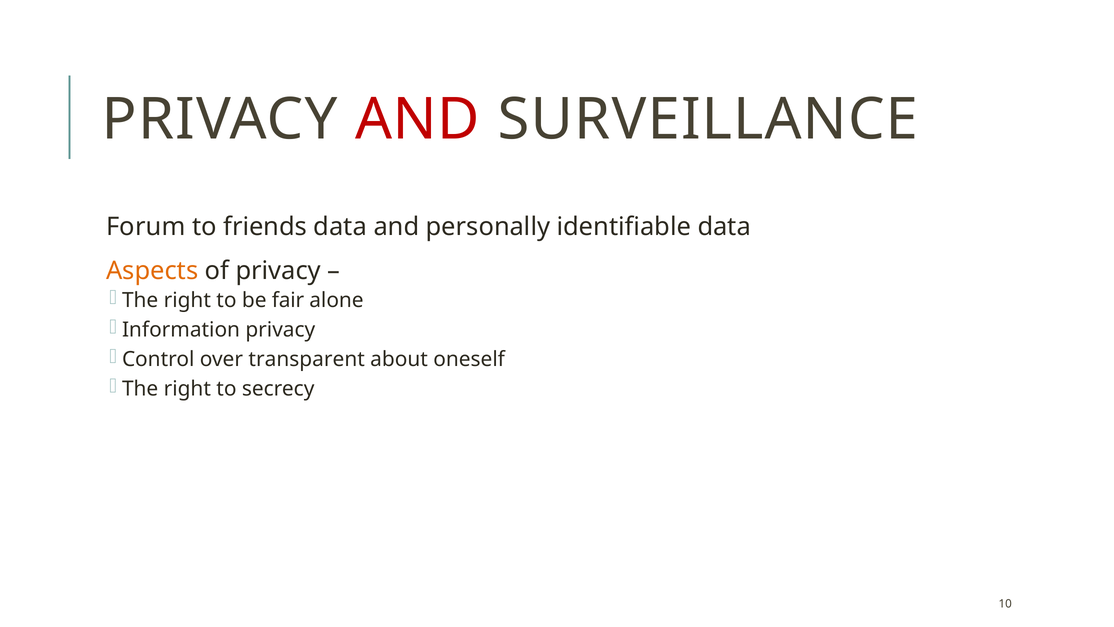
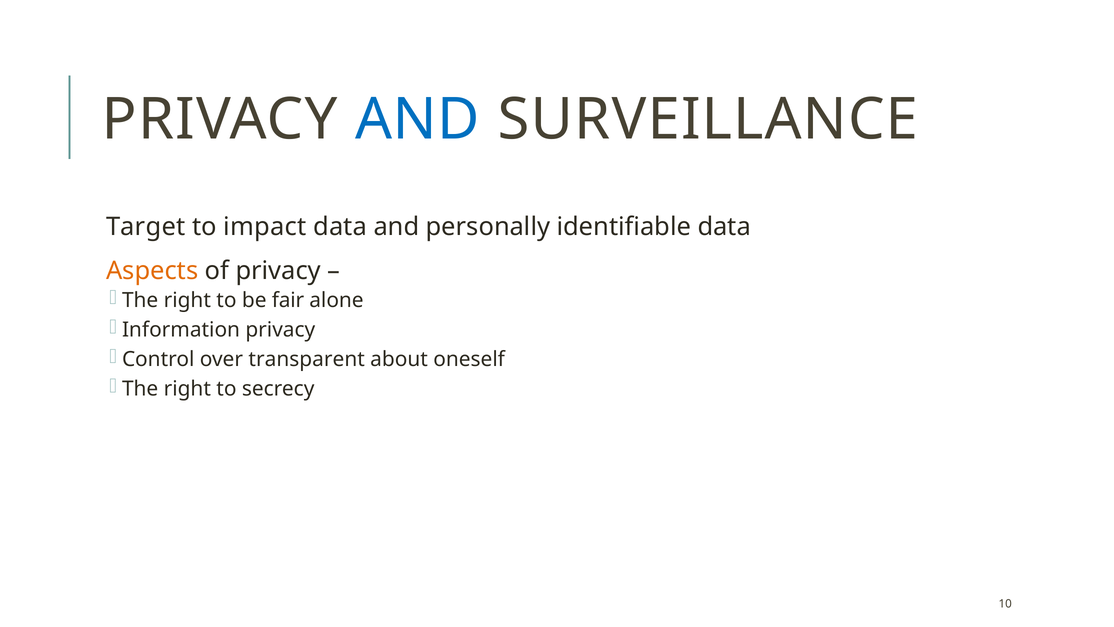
AND at (417, 120) colour: red -> blue
Forum: Forum -> Target
friends: friends -> impact
